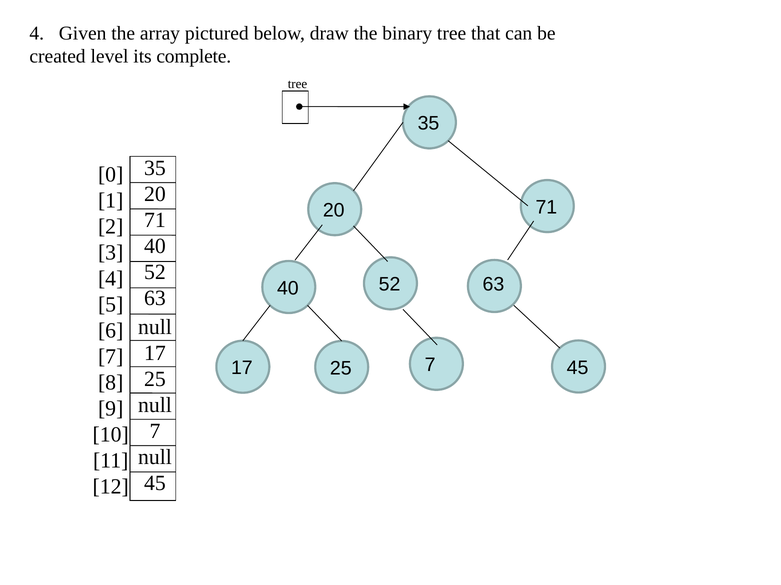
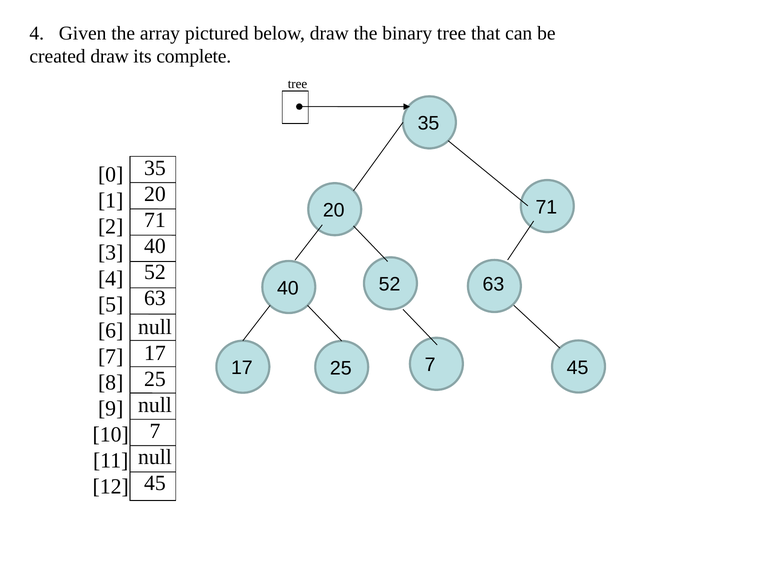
created level: level -> draw
